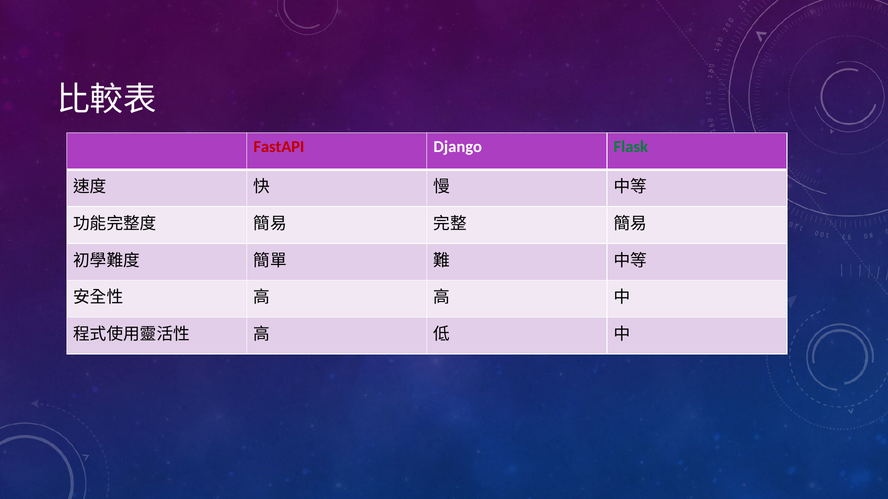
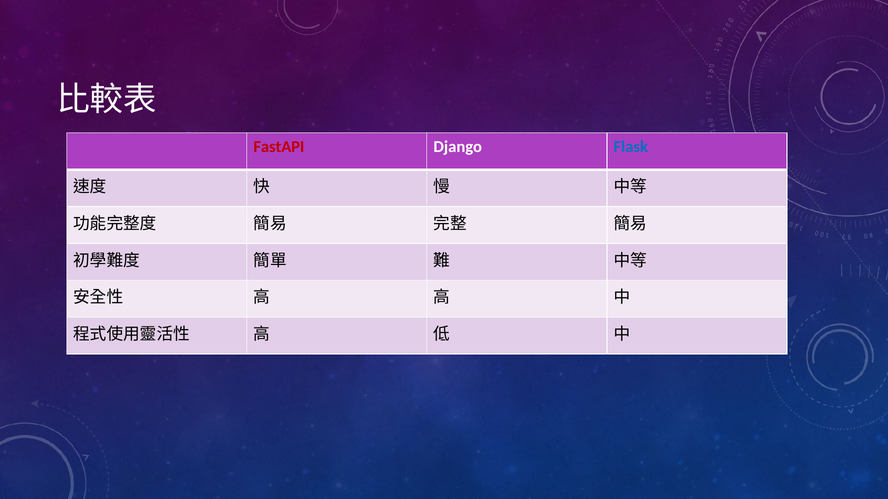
Flask colour: green -> blue
